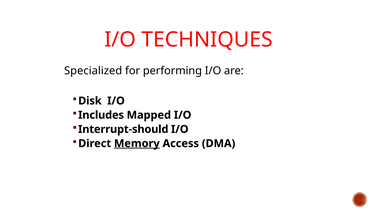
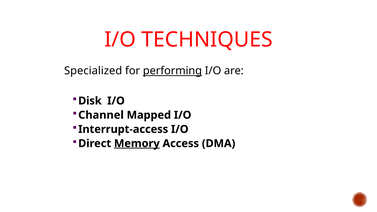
performing underline: none -> present
Includes: Includes -> Channel
Interrupt-should: Interrupt-should -> Interrupt-access
